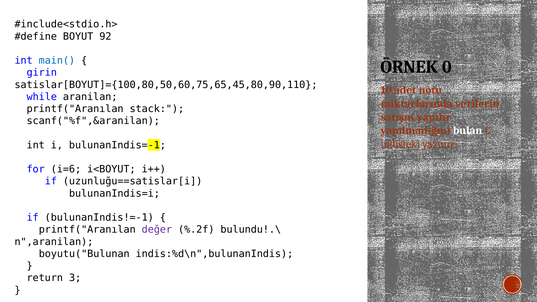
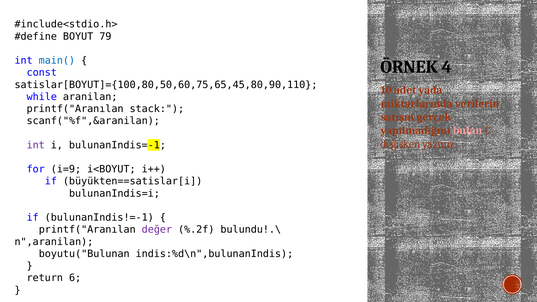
92: 92 -> 79
0: 0 -> 4
girin: girin -> const
notu: notu -> yada
yapılır: yapılır -> gerçek
bulan colour: white -> pink
indisteki: indisteki -> değişken
int at (36, 145) colour: black -> purple
i=6: i=6 -> i=9
uzunluğu==satislar[i: uzunluğu==satislar[i -> büyükten==satislar[i
3: 3 -> 6
